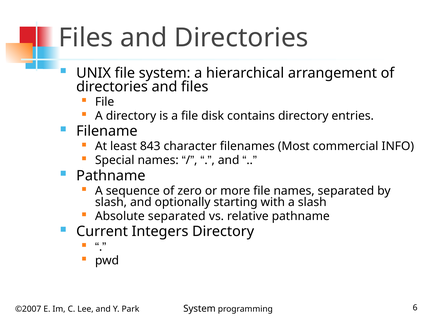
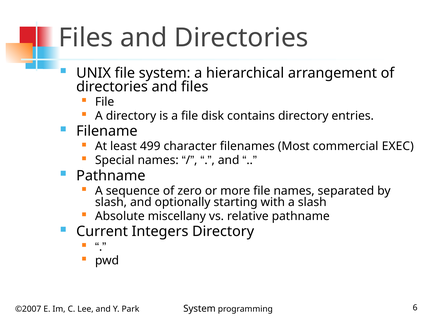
843: 843 -> 499
INFO: INFO -> EXEC
Absolute separated: separated -> miscellany
